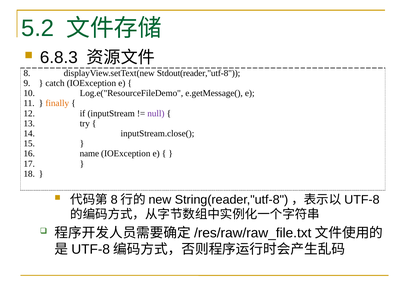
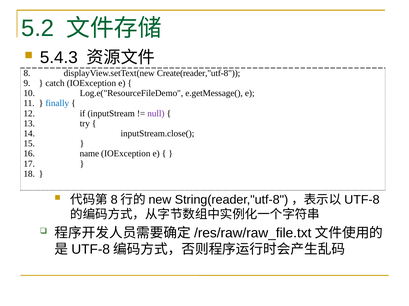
6.8.3: 6.8.3 -> 5.4.3
Stdout(reader,"utf-8: Stdout(reader,"utf-8 -> Create(reader,"utf-8
finally colour: orange -> blue
